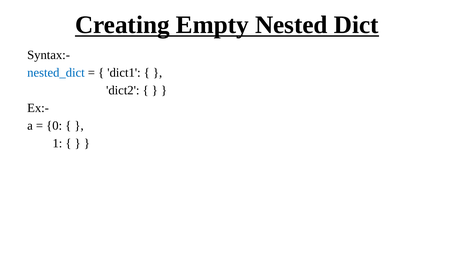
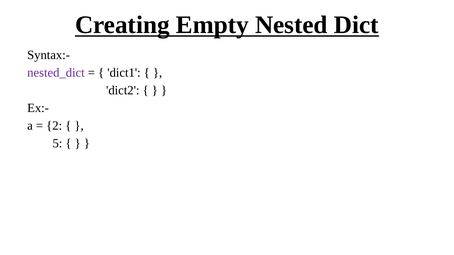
nested_dict colour: blue -> purple
0: 0 -> 2
1: 1 -> 5
